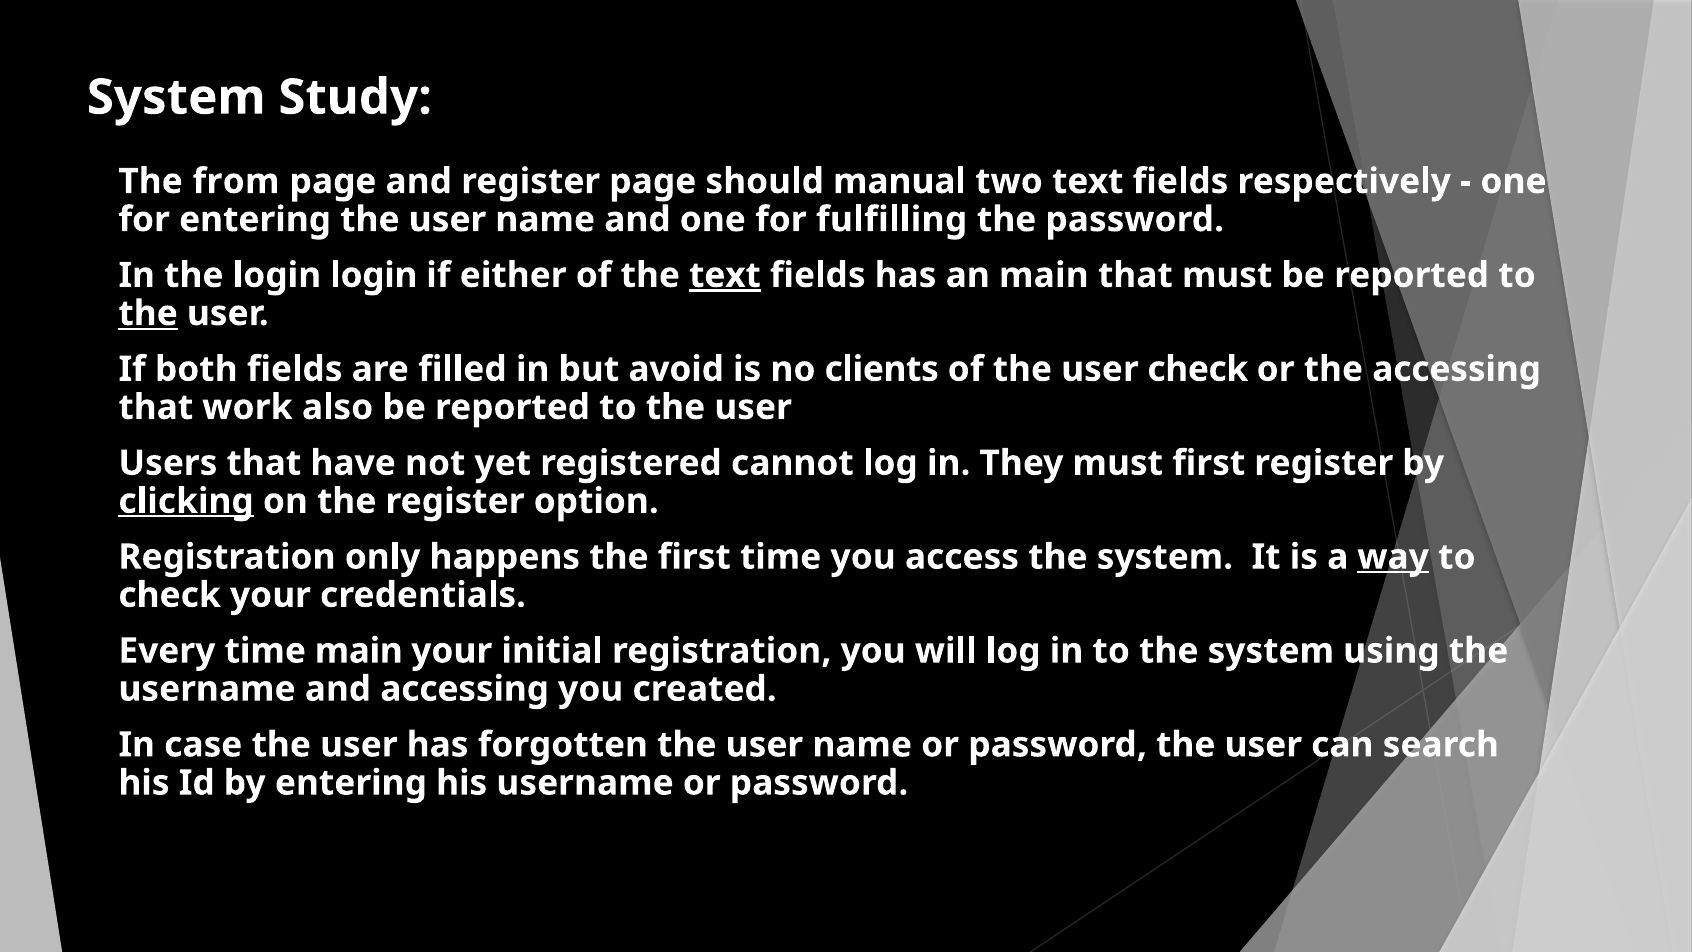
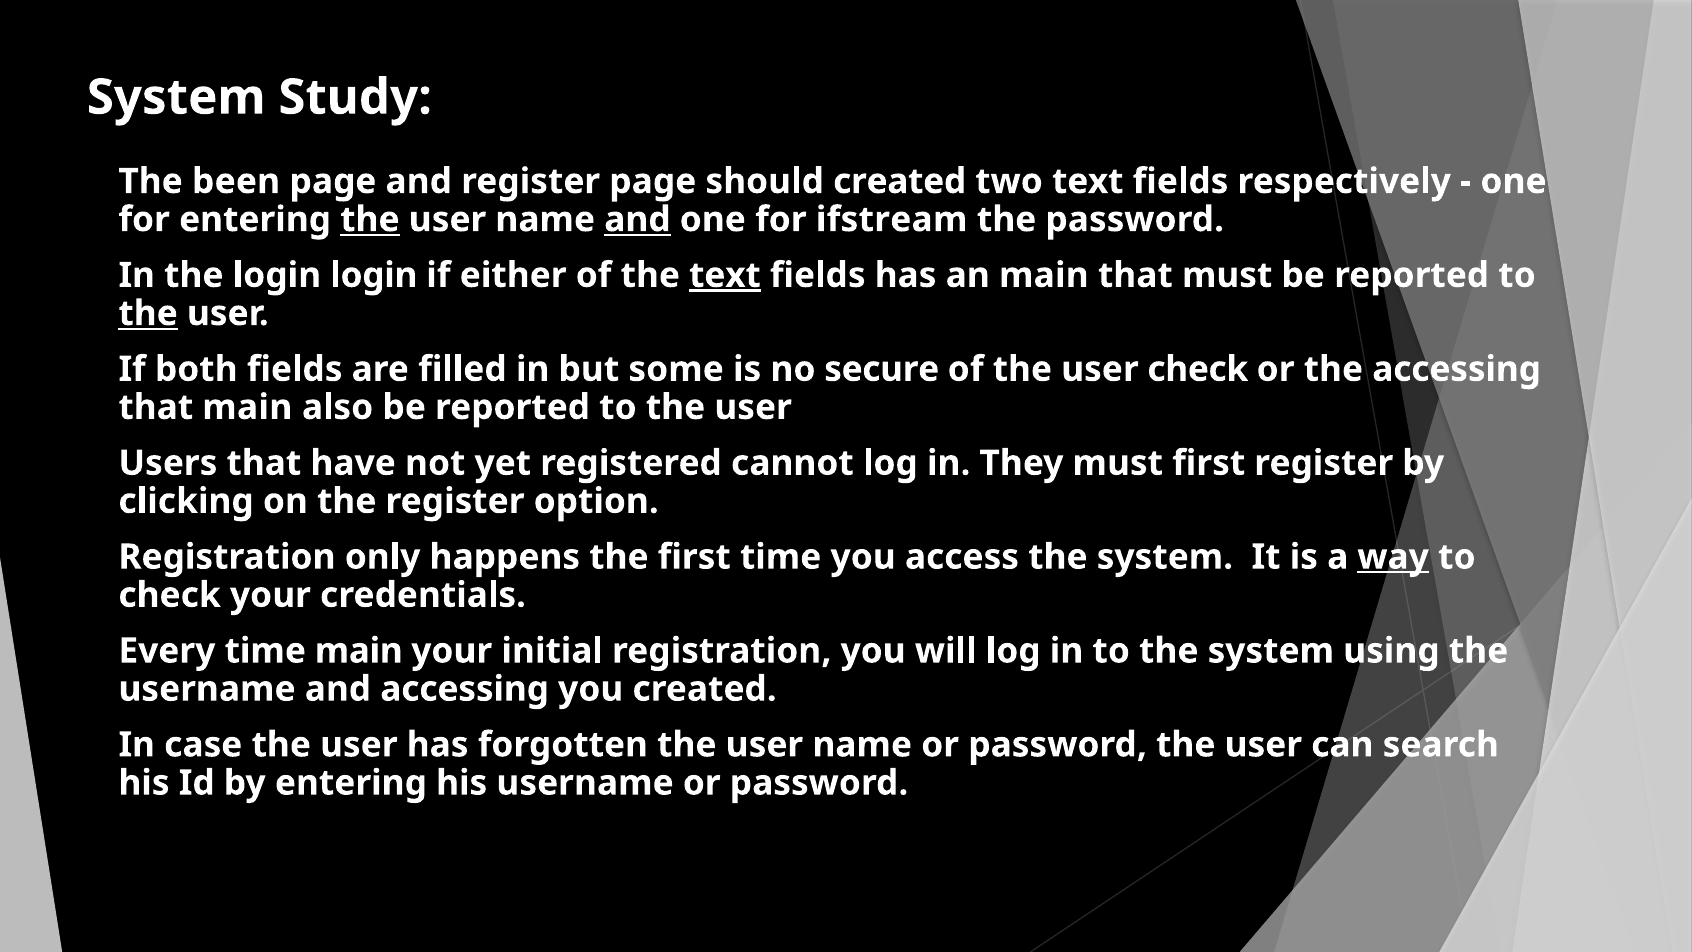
from: from -> been
should manual: manual -> created
the at (370, 219) underline: none -> present
and at (637, 219) underline: none -> present
fulfilling: fulfilling -> ifstream
avoid: avoid -> some
clients: clients -> secure
that work: work -> main
clicking underline: present -> none
